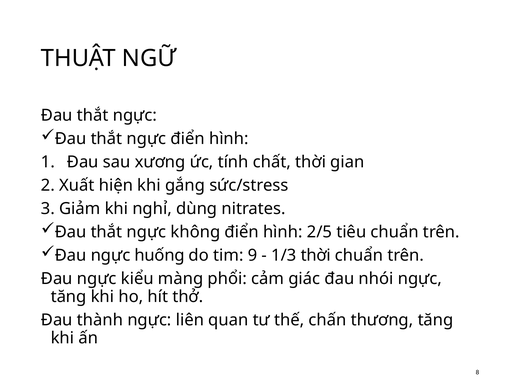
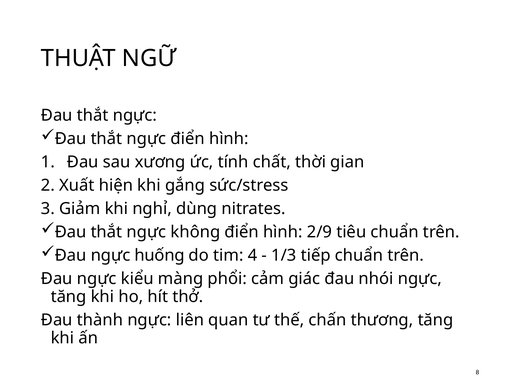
2/5: 2/5 -> 2/9
9: 9 -> 4
1/3 thời: thời -> tiếp
